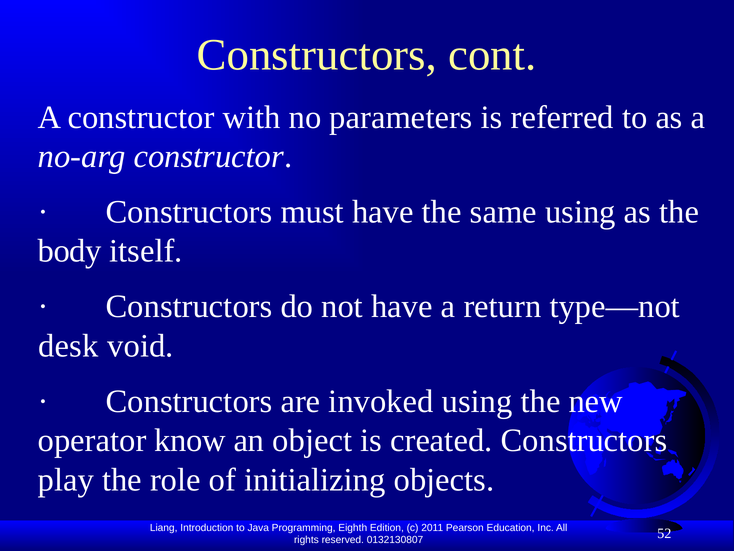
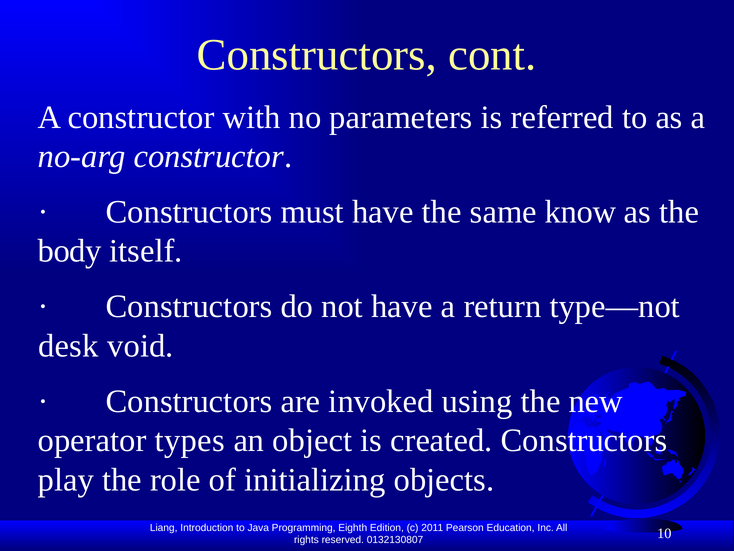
same using: using -> know
know: know -> types
52: 52 -> 10
